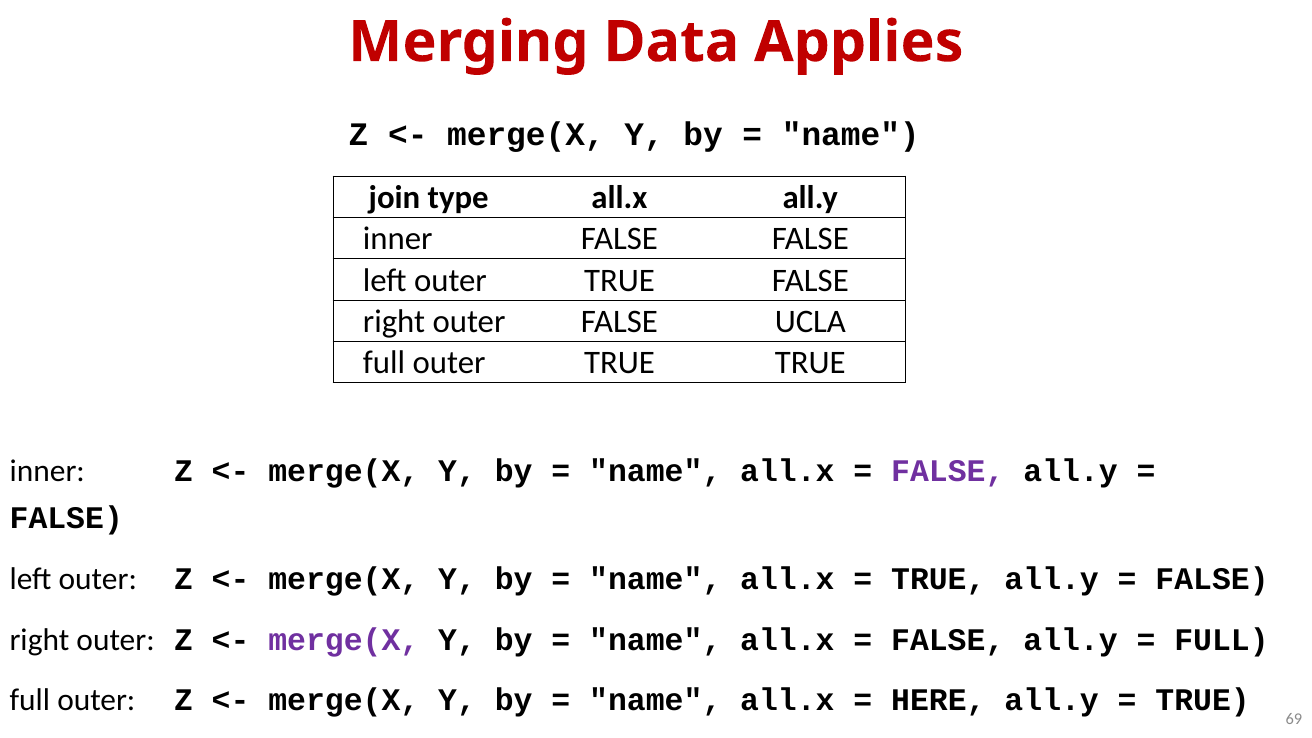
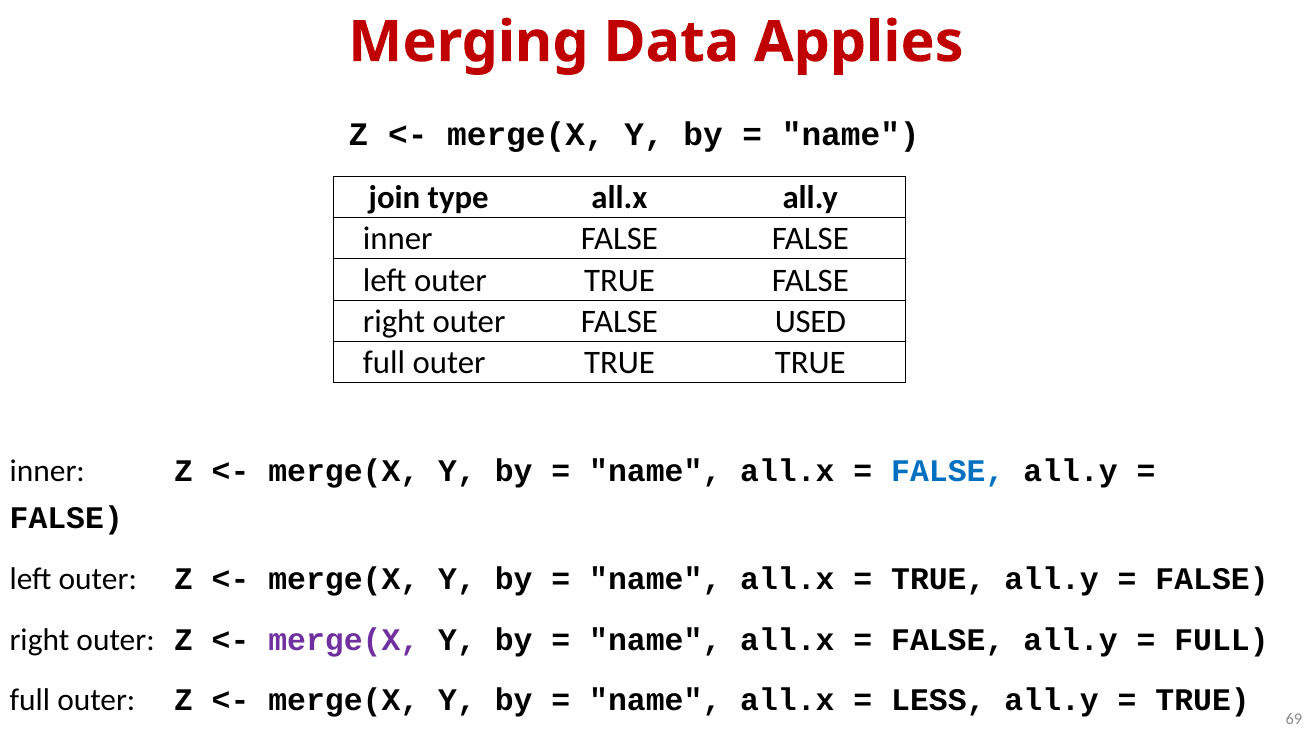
UCLA: UCLA -> USED
FALSE at (948, 471) colour: purple -> blue
HERE: HERE -> LESS
